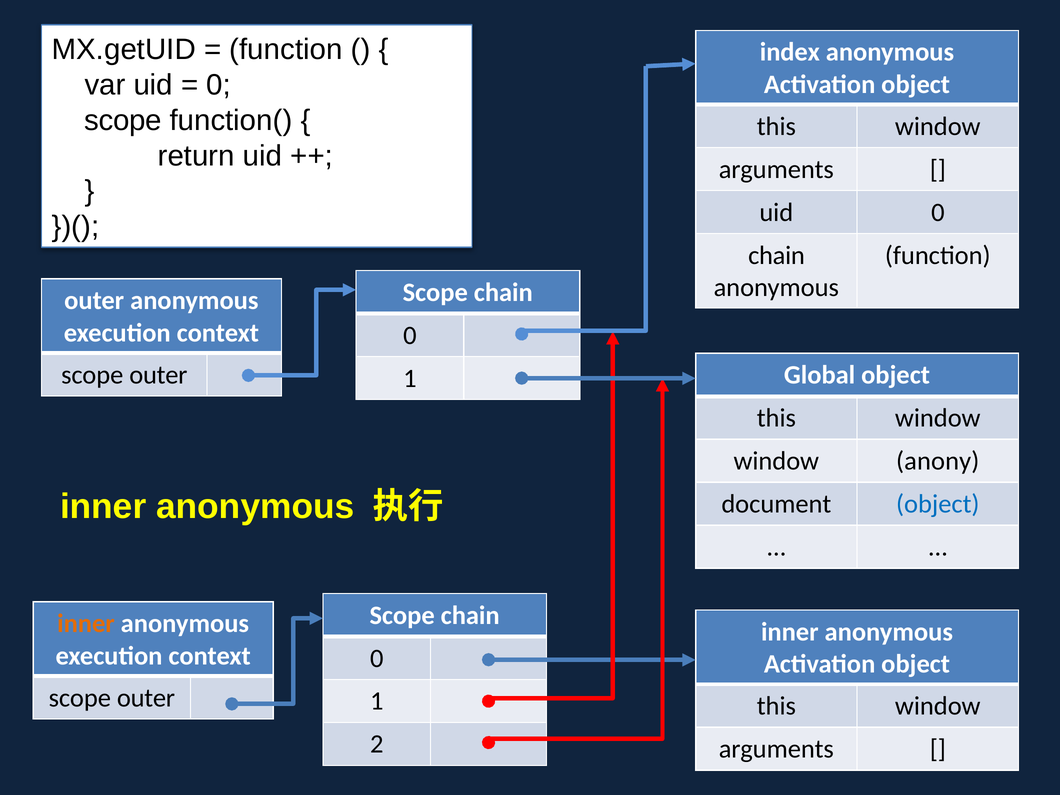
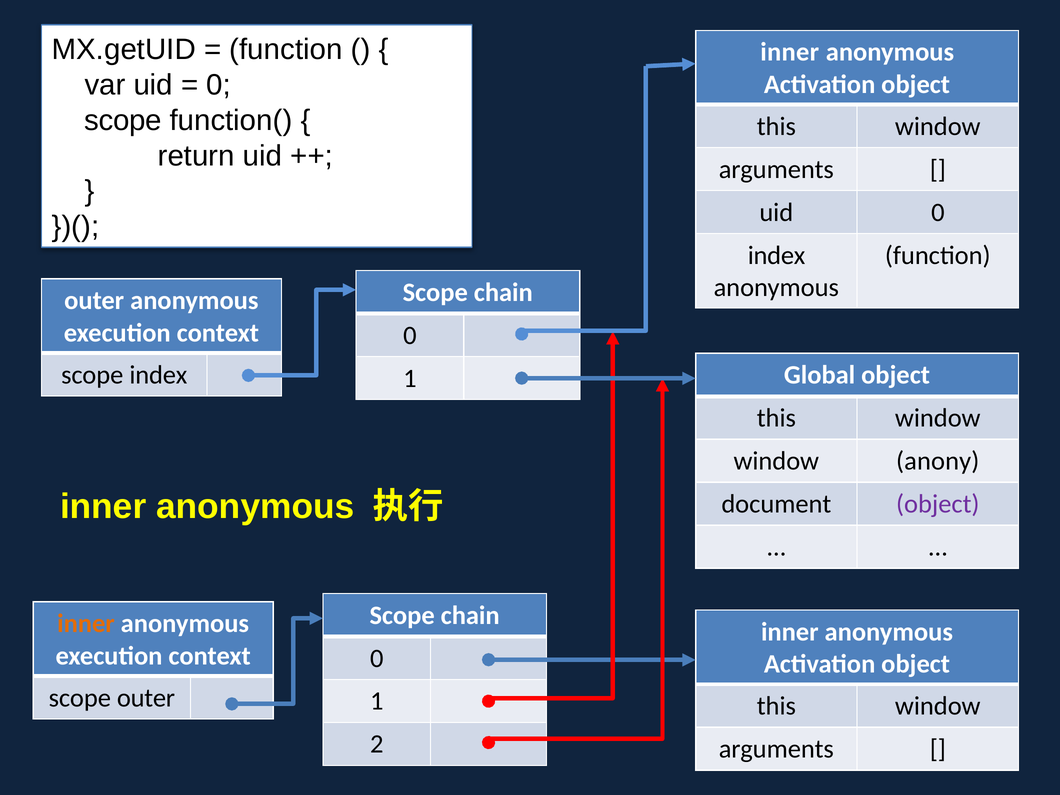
index at (790, 52): index -> inner
chain at (777, 255): chain -> index
outer at (158, 375): outer -> index
object at (938, 504) colour: blue -> purple
